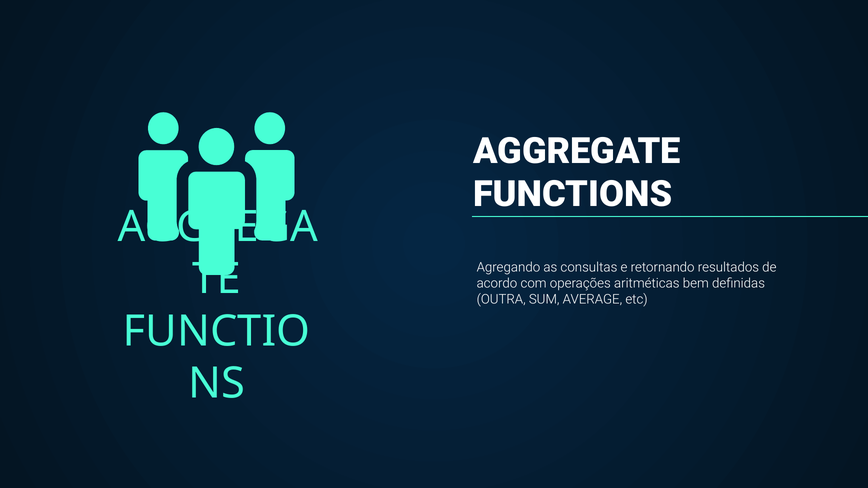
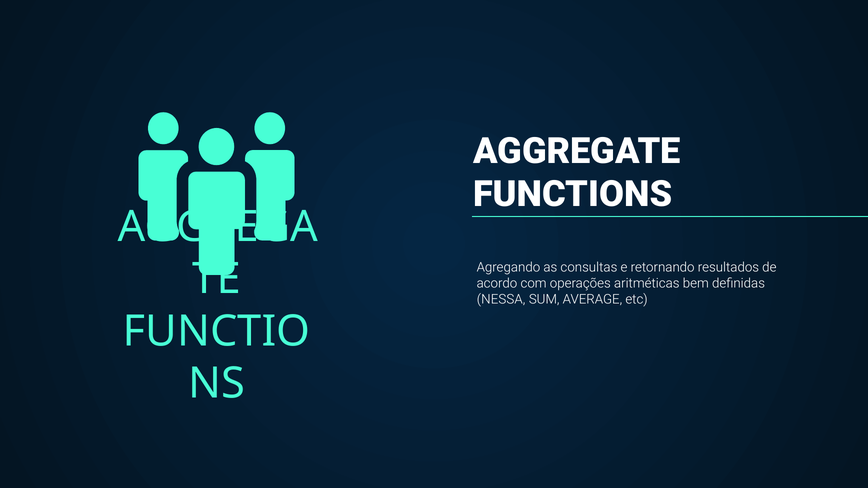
OUTRA: OUTRA -> NESSA
